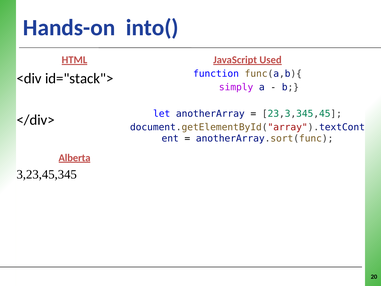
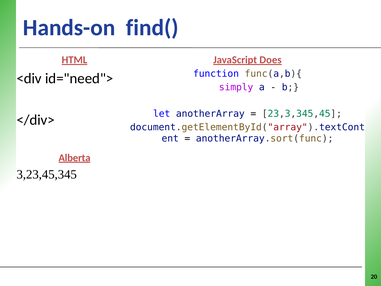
into(: into( -> find(
Used: Used -> Does
id="stack">: id="stack"> -> id="need">
